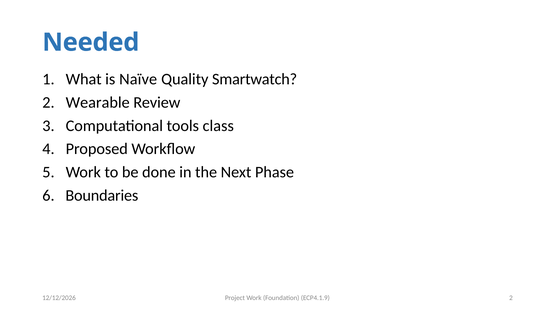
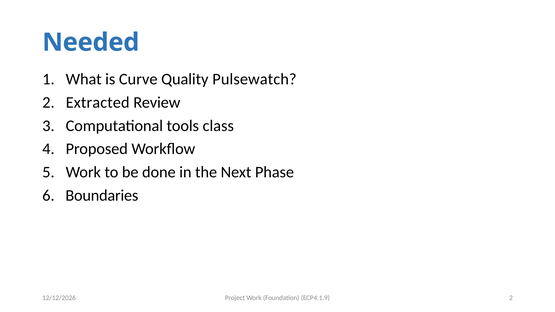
Naïve: Naïve -> Curve
Smartwatch: Smartwatch -> Pulsewatch
Wearable: Wearable -> Extracted
